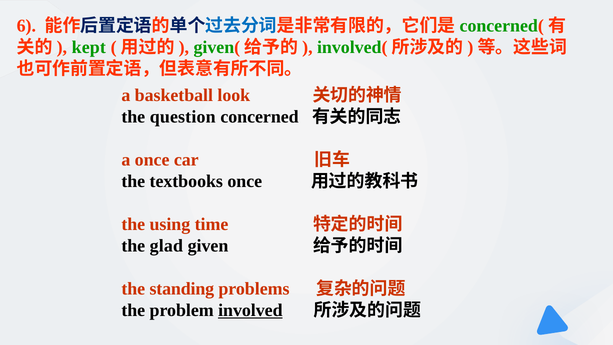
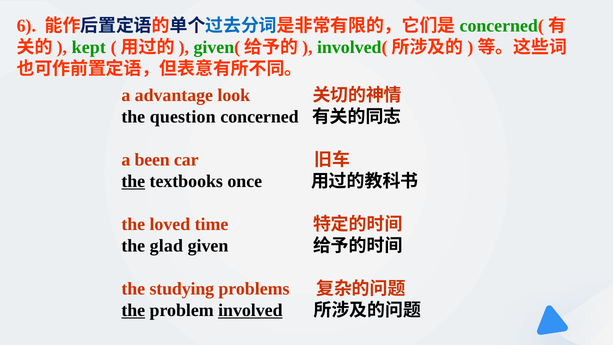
basketball: basketball -> advantage
a once: once -> been
the at (133, 181) underline: none -> present
using: using -> loved
standing: standing -> studying
the at (133, 310) underline: none -> present
